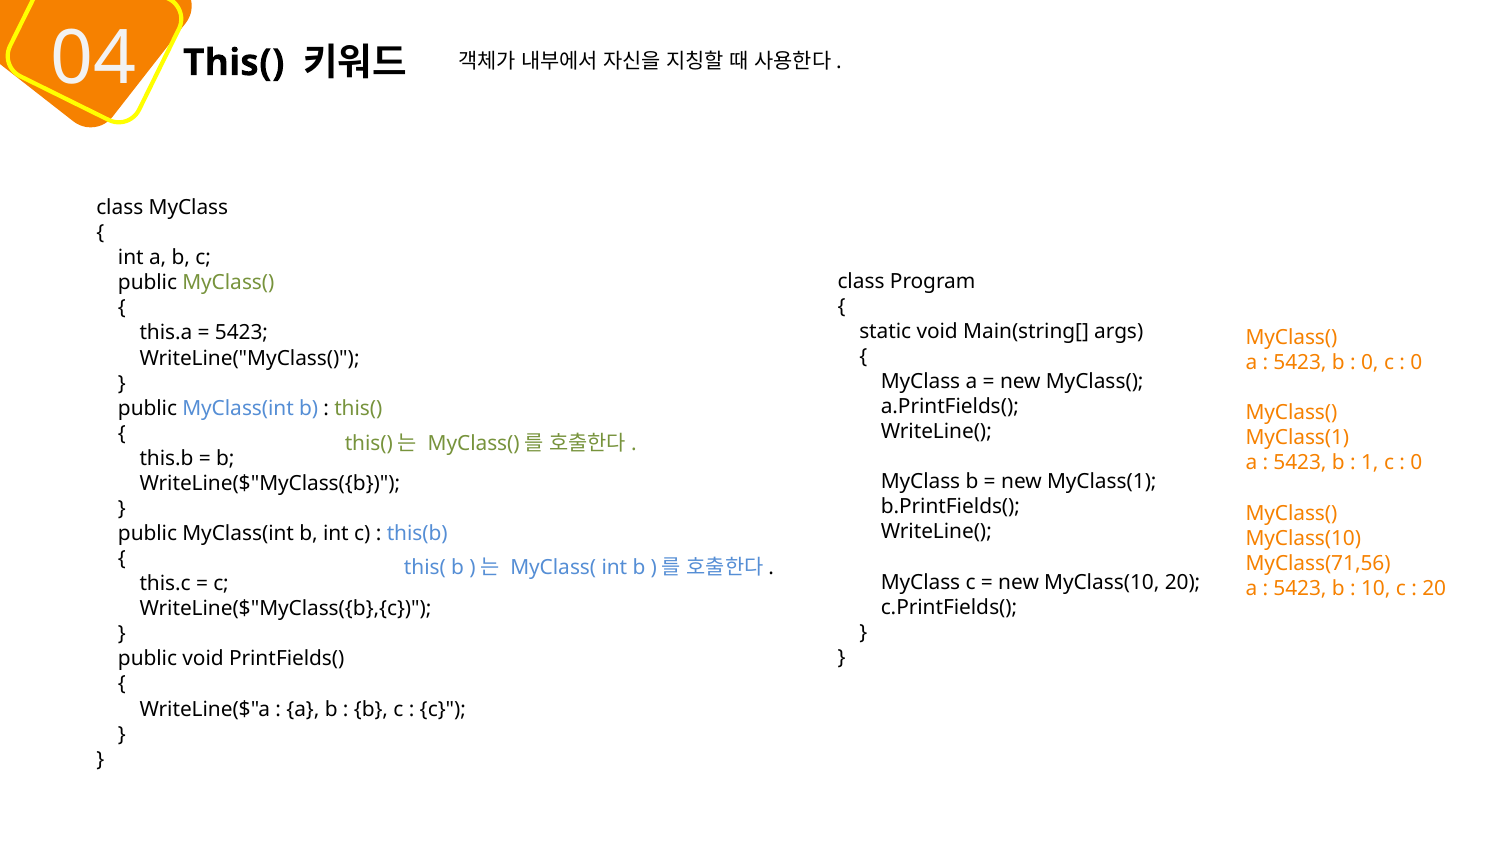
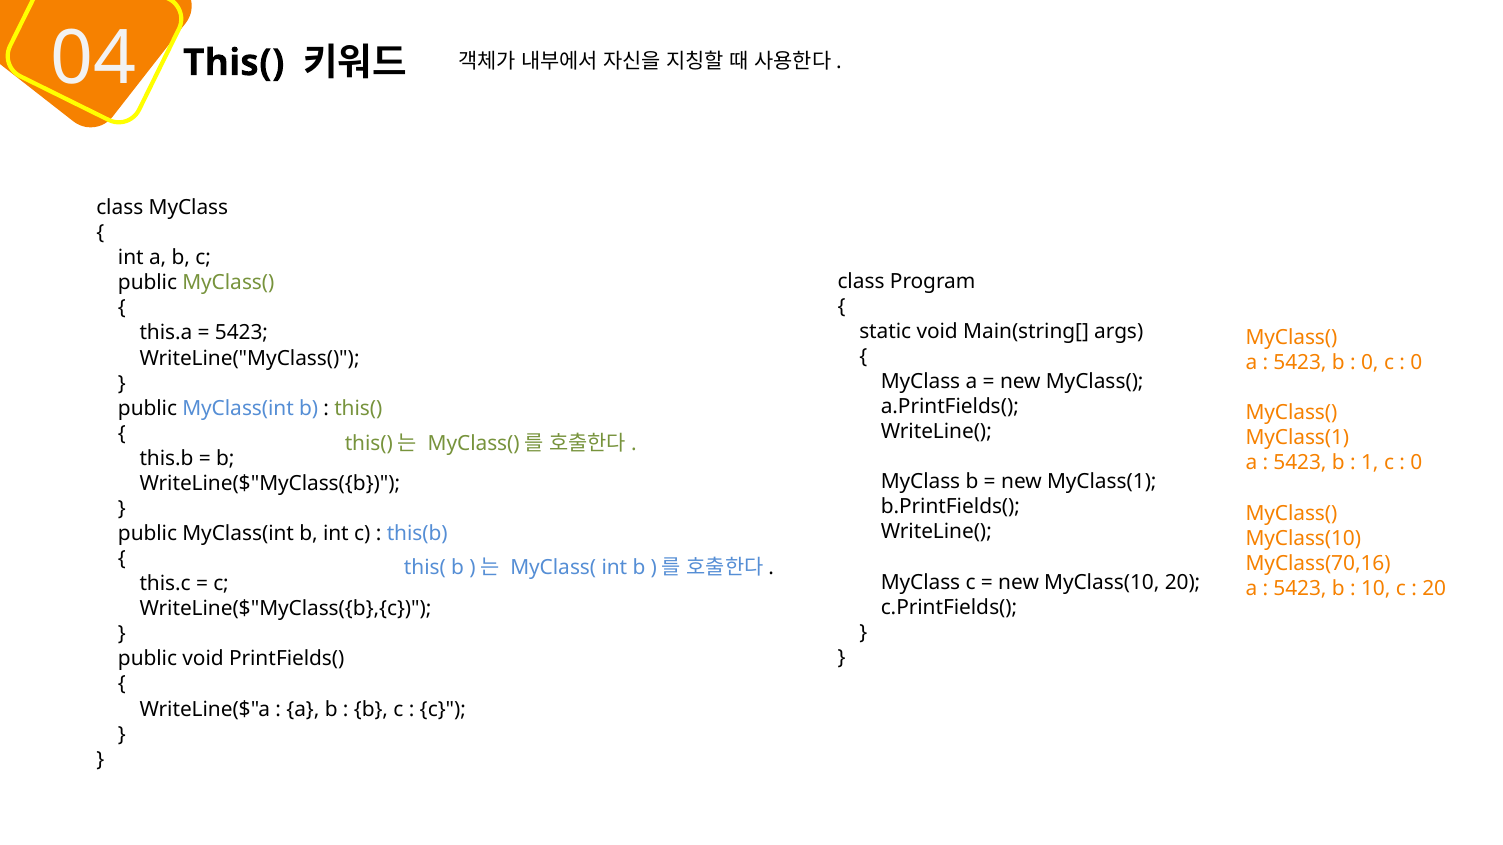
MyClass(71,56: MyClass(71,56 -> MyClass(70,16
